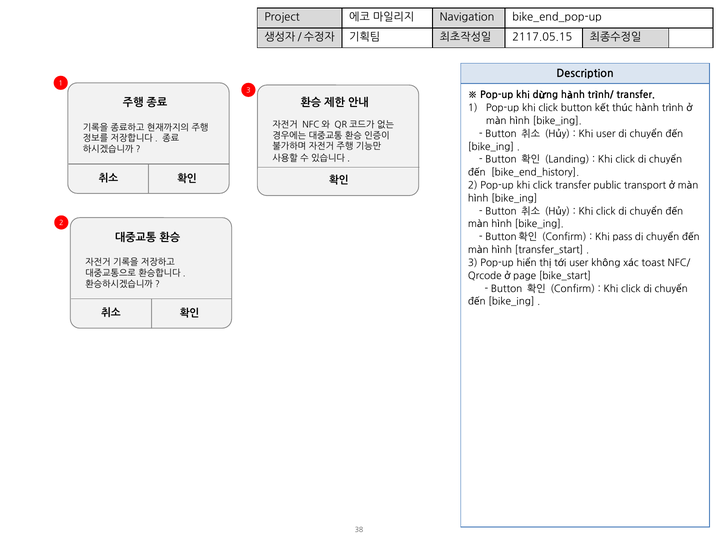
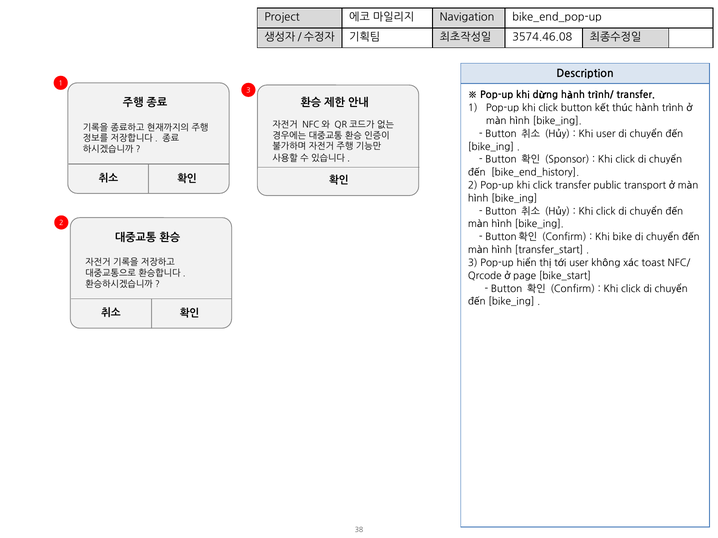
2117.05.15: 2117.05.15 -> 3574.46.08
Landing: Landing -> Sponsor
pass: pass -> bike
